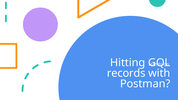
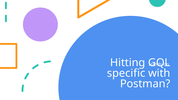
records: records -> specific
